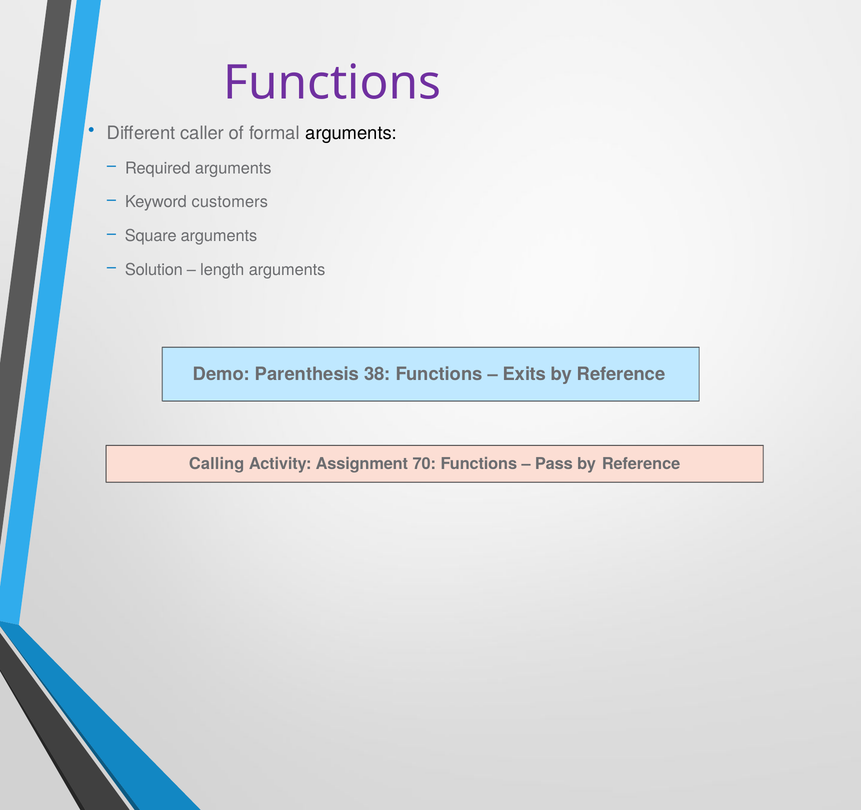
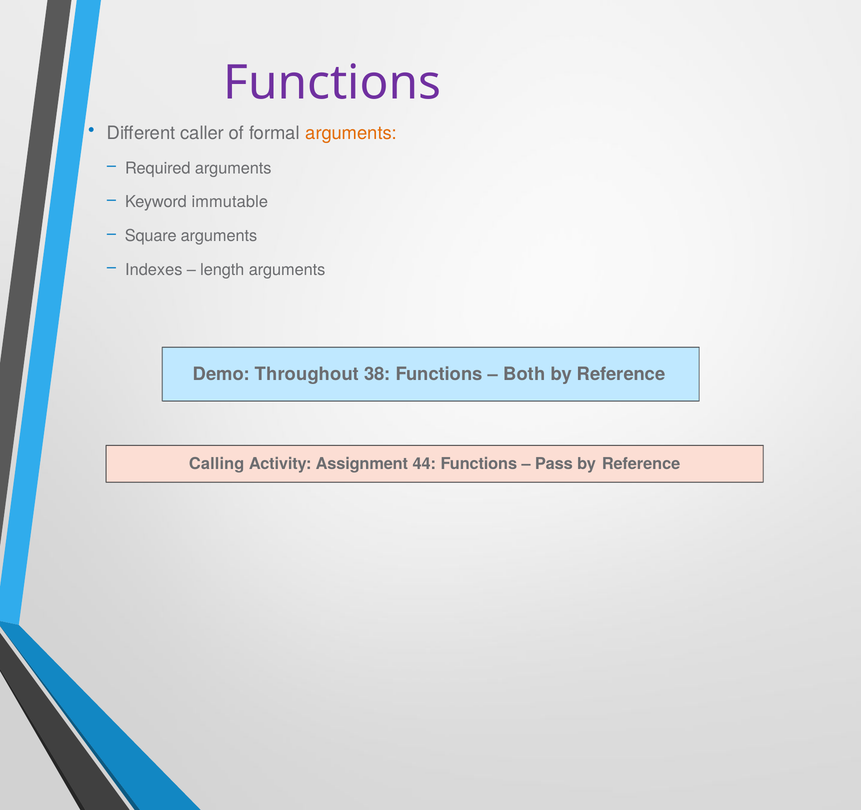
arguments at (351, 133) colour: black -> orange
customers: customers -> immutable
Solution: Solution -> Indexes
Parenthesis: Parenthesis -> Throughout
Exits: Exits -> Both
70: 70 -> 44
